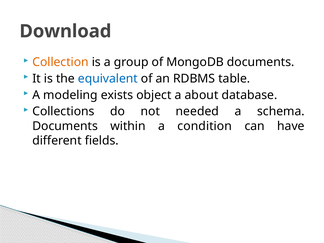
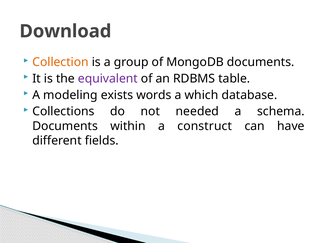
equivalent colour: blue -> purple
object: object -> words
about: about -> which
condition: condition -> construct
